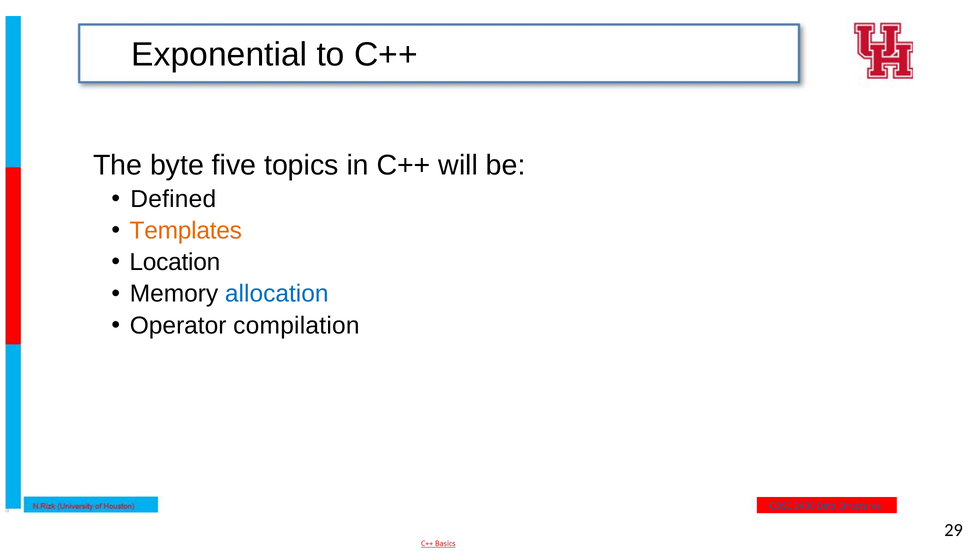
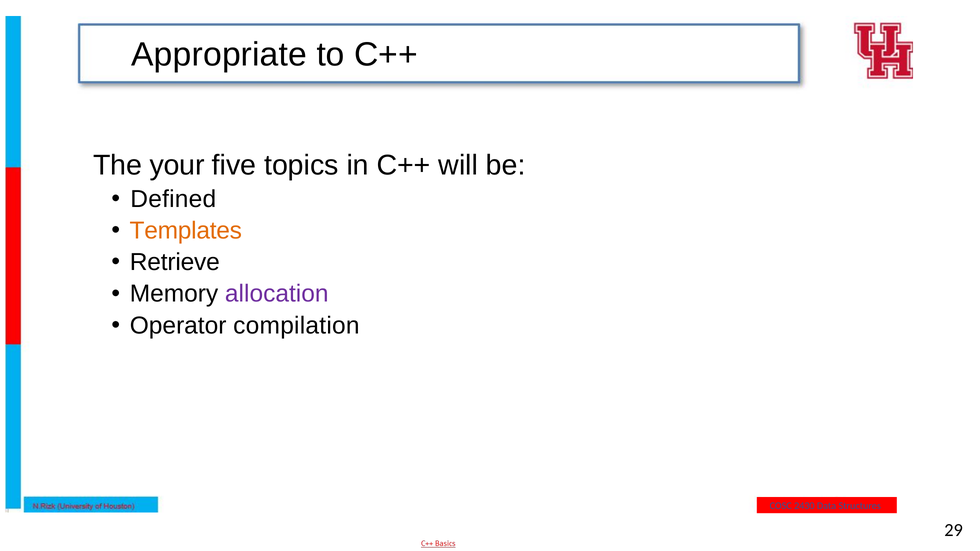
Exponential: Exponential -> Appropriate
byte: byte -> your
Location: Location -> Retrieve
allocation colour: blue -> purple
